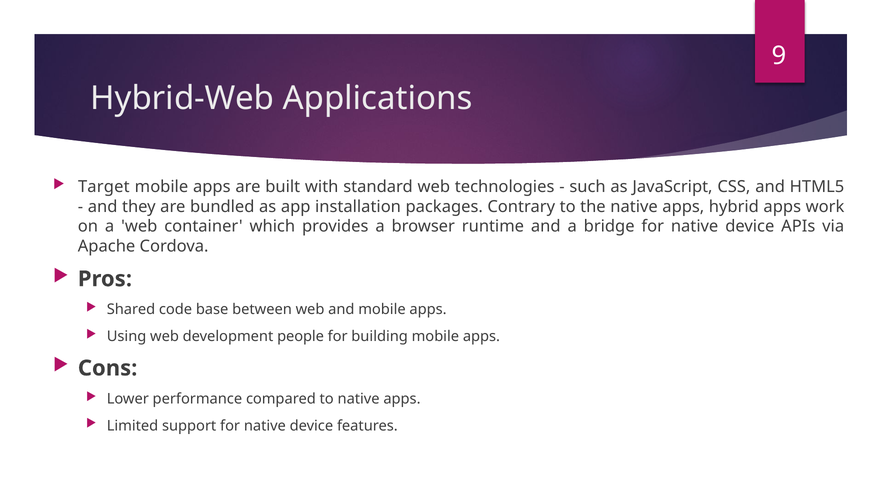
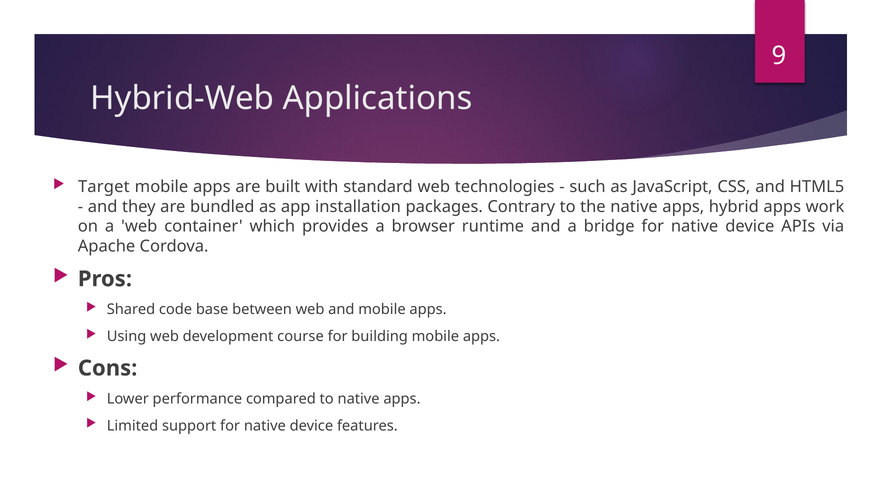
people: people -> course
